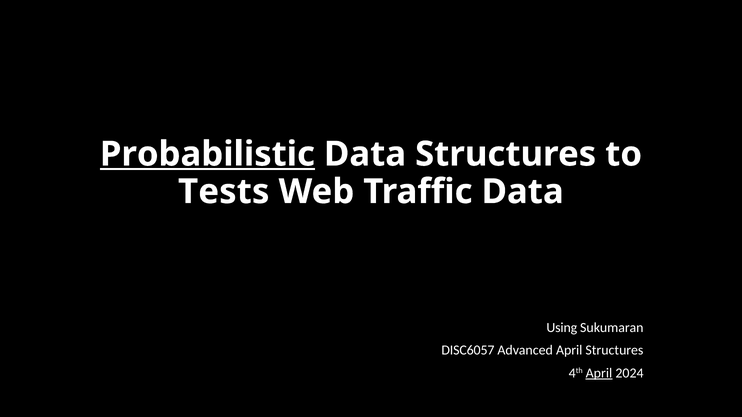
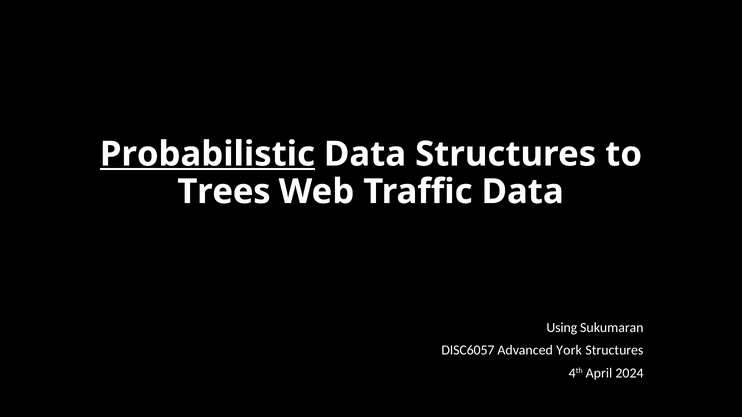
Tests: Tests -> Trees
Advanced April: April -> York
April at (599, 373) underline: present -> none
